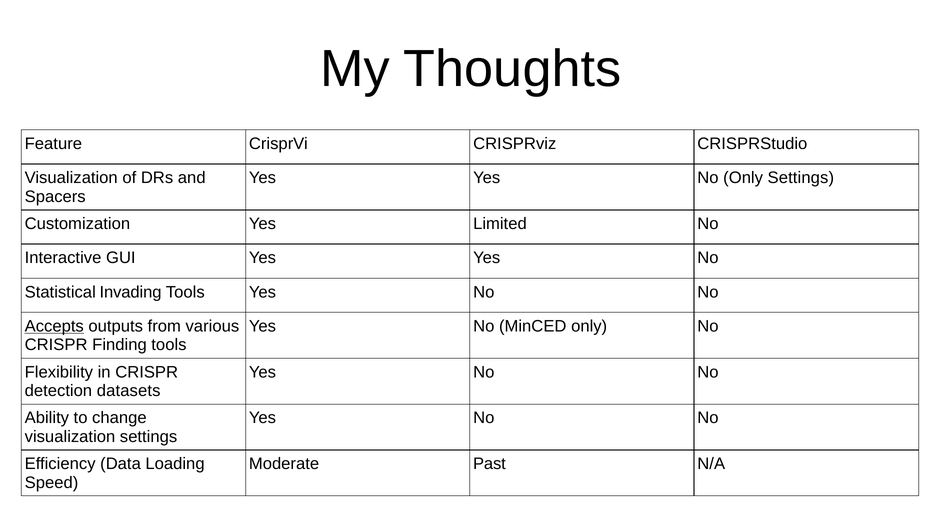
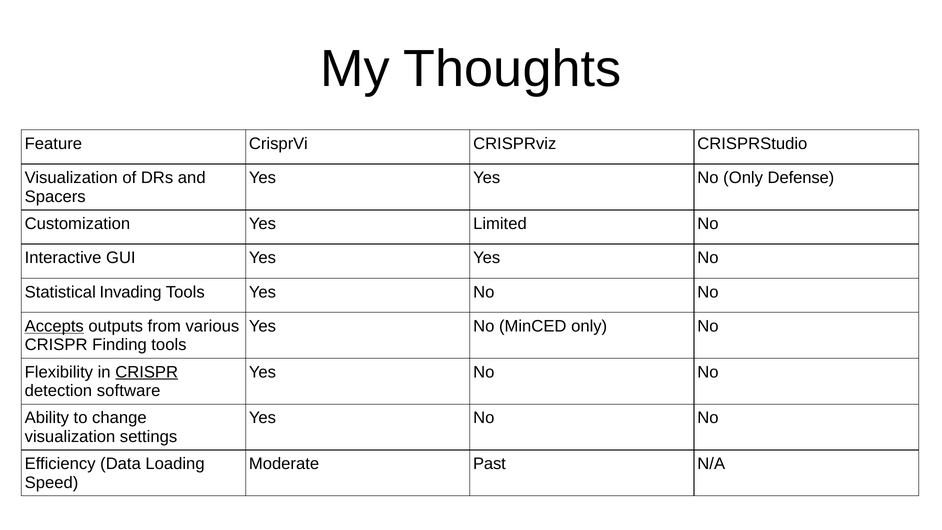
Only Settings: Settings -> Defense
CRISPR at (147, 372) underline: none -> present
datasets: datasets -> software
